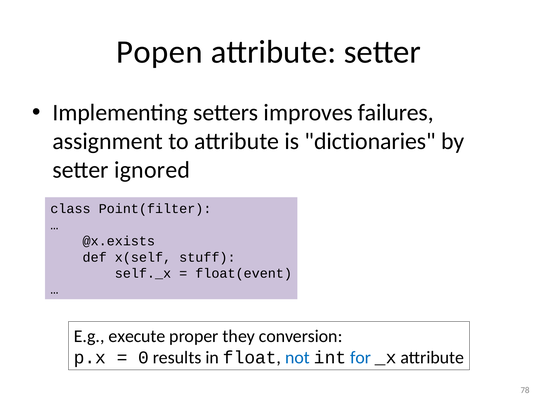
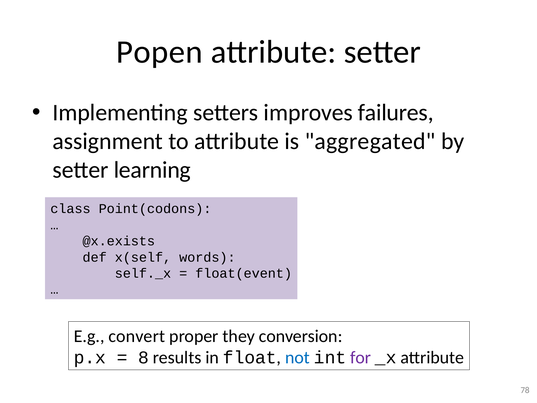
dictionaries: dictionaries -> aggregated
ignored: ignored -> learning
Point(filter: Point(filter -> Point(codons
stuff: stuff -> words
execute: execute -> convert
0: 0 -> 8
for colour: blue -> purple
